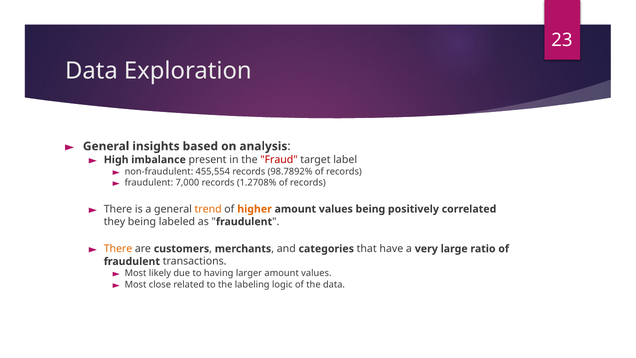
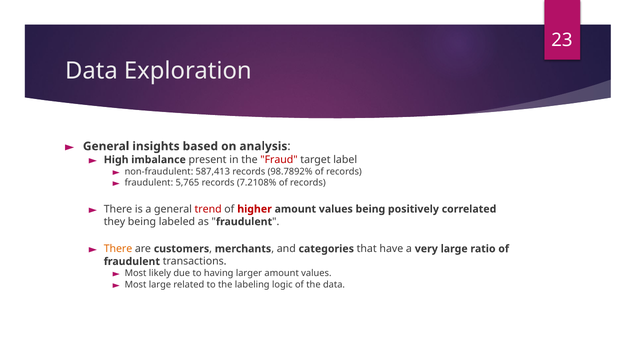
455,554: 455,554 -> 587,413
7,000: 7,000 -> 5,765
1.2708%: 1.2708% -> 7.2108%
trend colour: orange -> red
higher colour: orange -> red
Most close: close -> large
